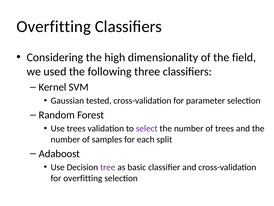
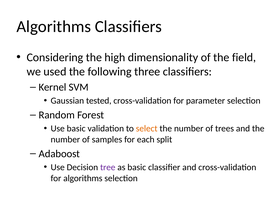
Overfitting at (54, 27): Overfitting -> Algorithms
Use trees: trees -> basic
select colour: purple -> orange
for overfitting: overfitting -> algorithms
